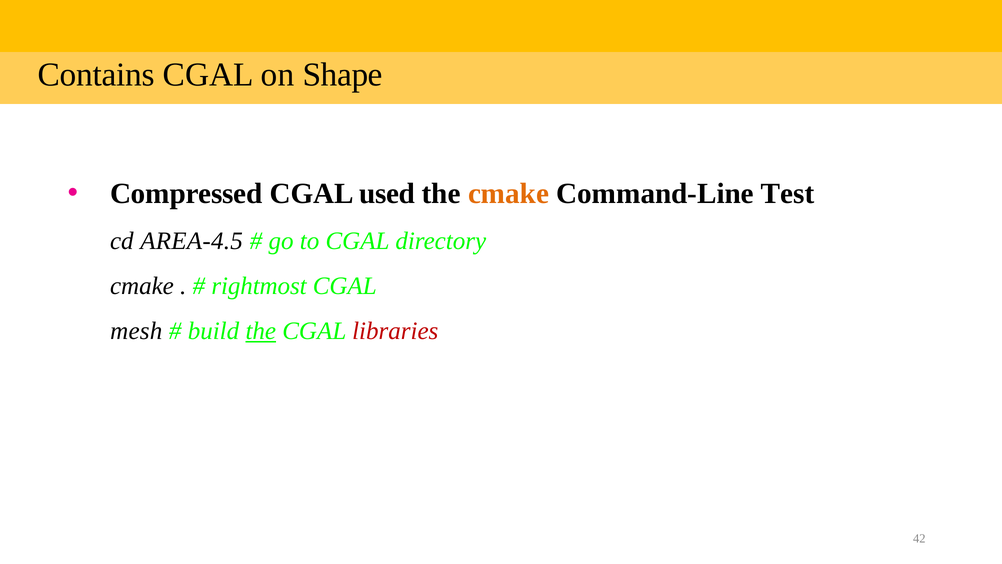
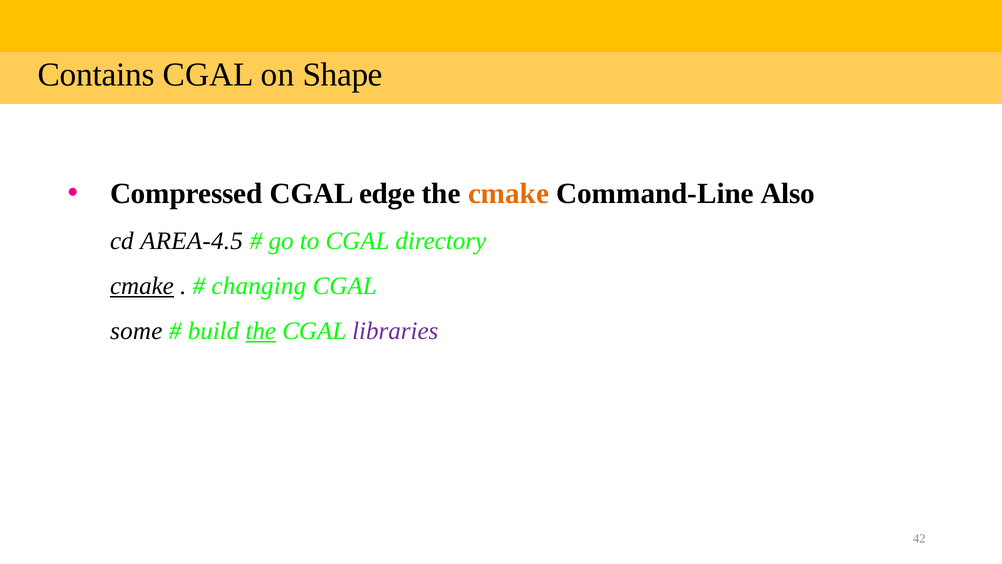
used: used -> edge
Test: Test -> Also
cmake at (142, 286) underline: none -> present
rightmost: rightmost -> changing
mesh: mesh -> some
libraries colour: red -> purple
